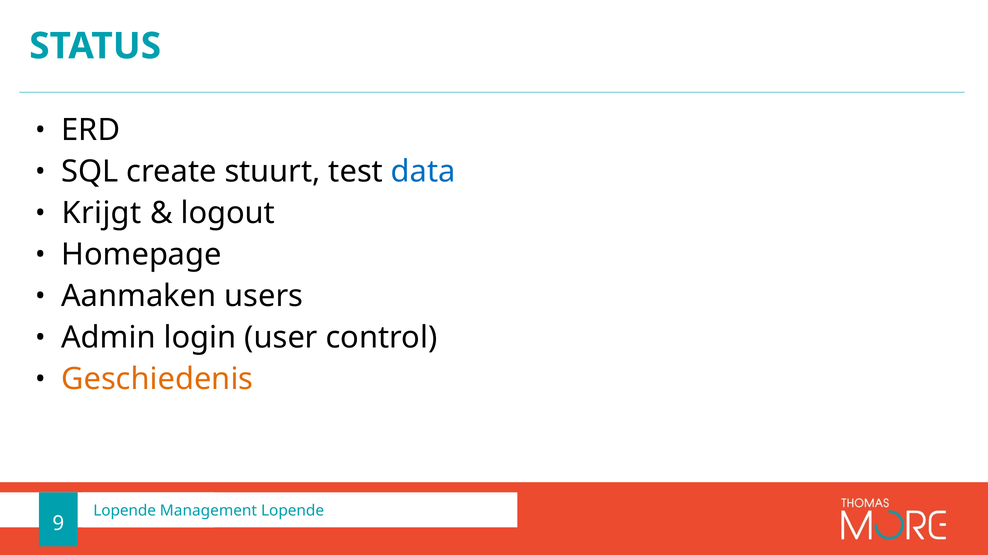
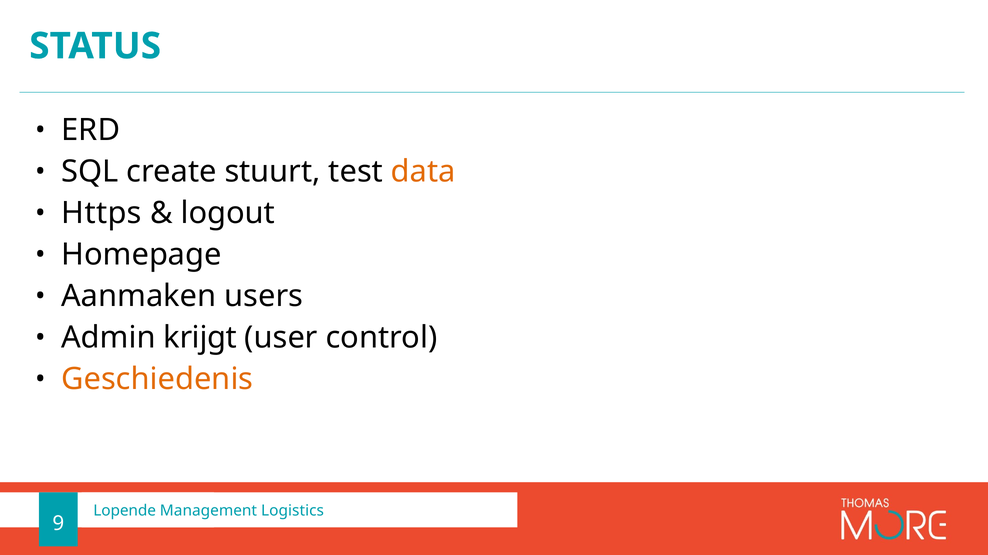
data colour: blue -> orange
Krijgt: Krijgt -> Https
login: login -> krijgt
Management Lopende: Lopende -> Logistics
